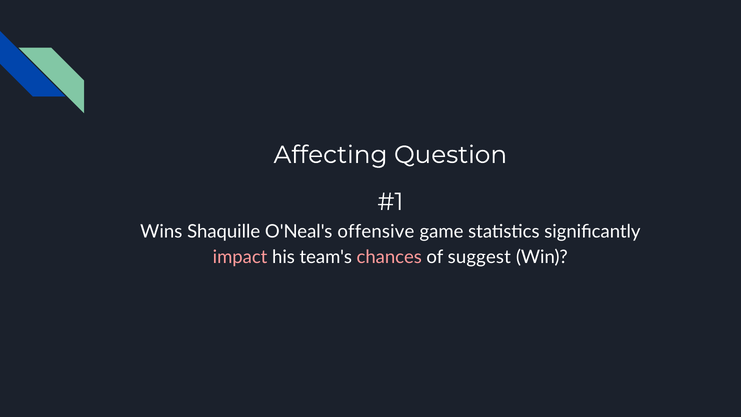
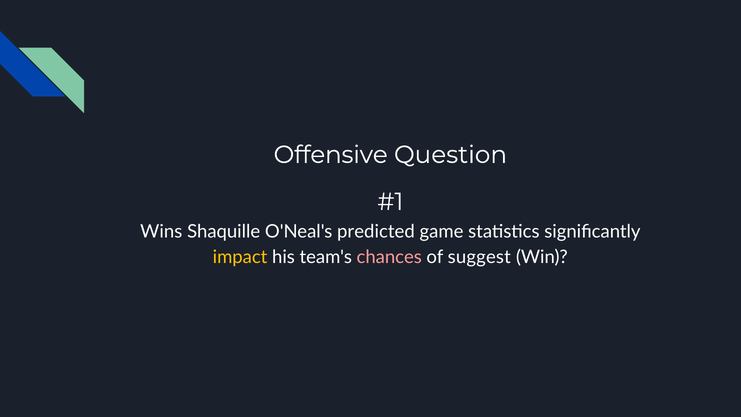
Affecting: Affecting -> Offensive
offensive: offensive -> predicted
impact colour: pink -> yellow
